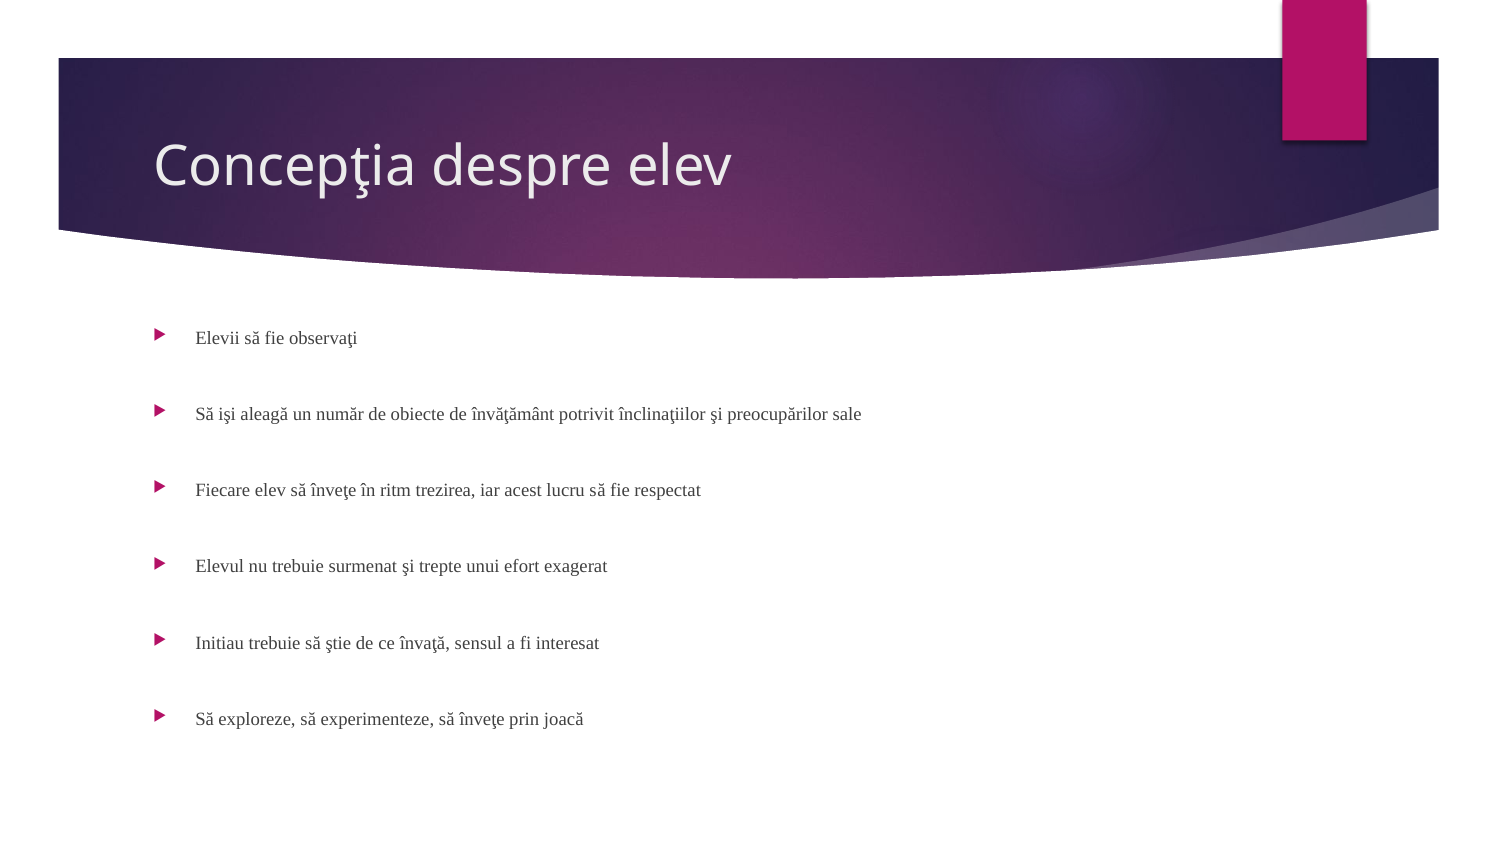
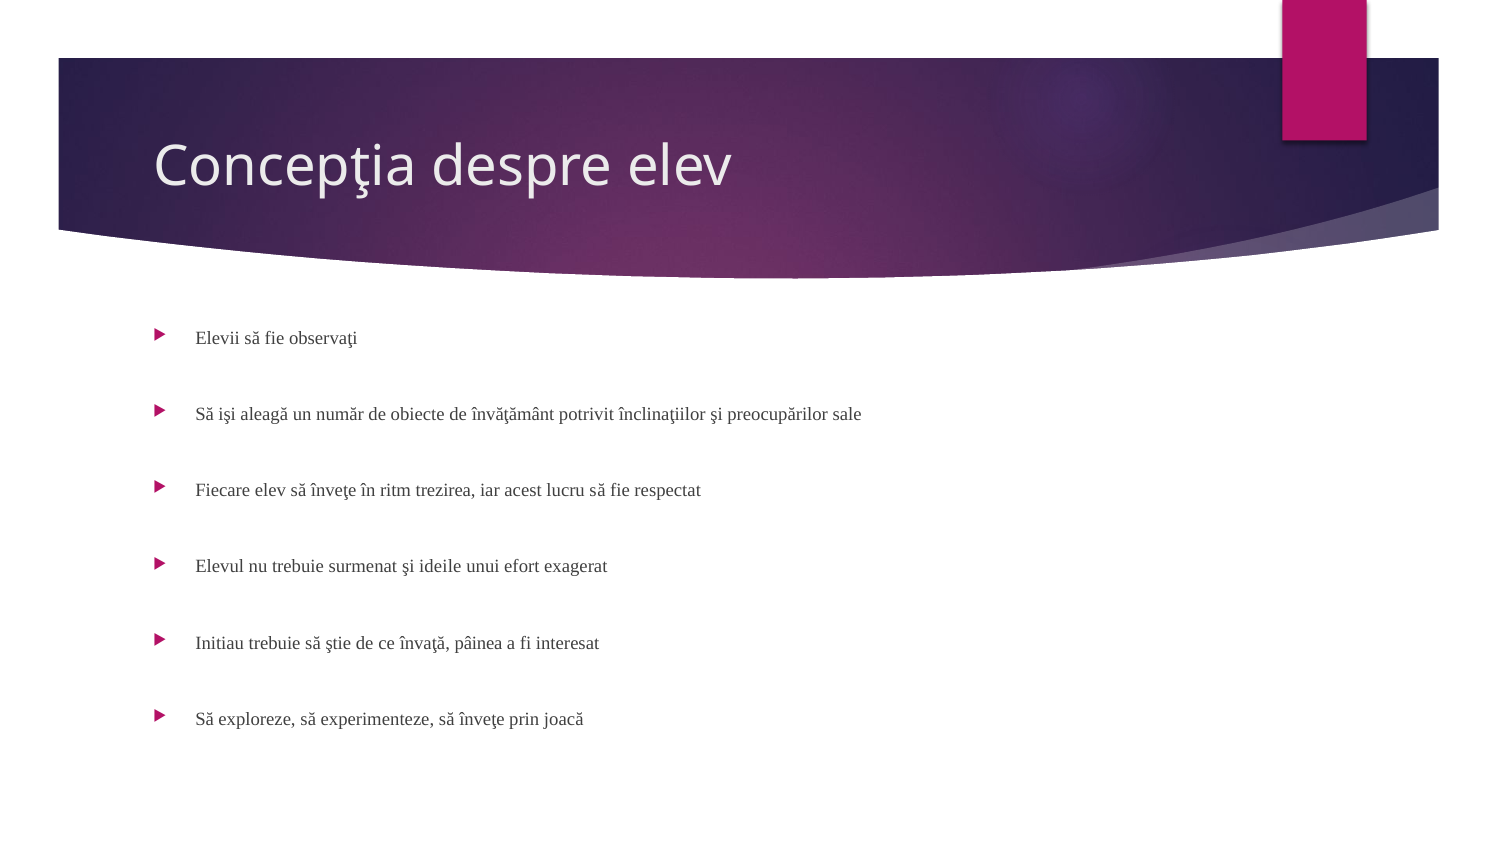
trepte: trepte -> ideile
sensul: sensul -> pâinea
